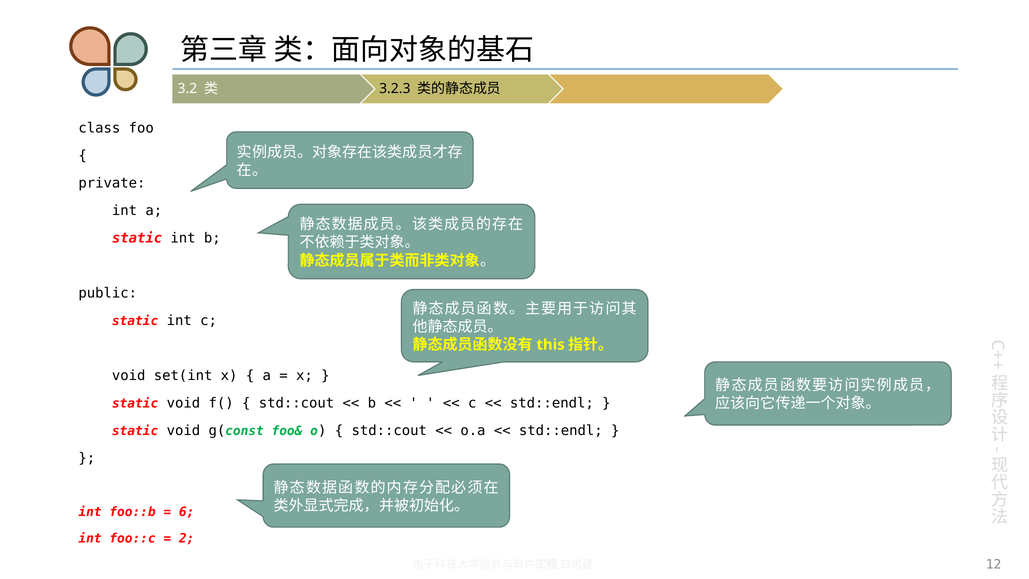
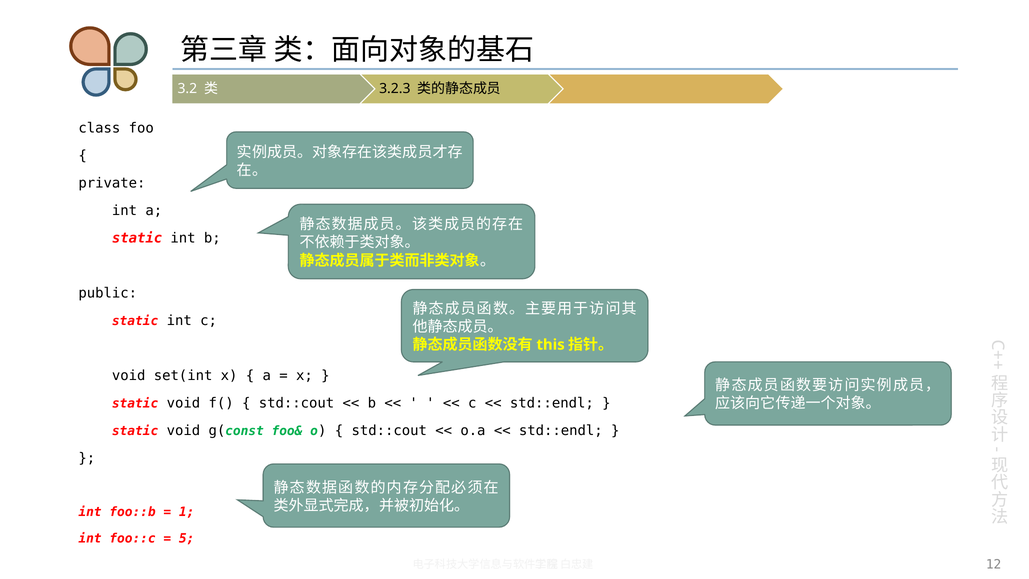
6: 6 -> 1
2: 2 -> 5
